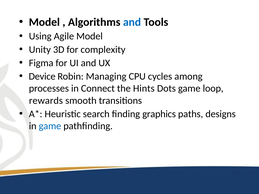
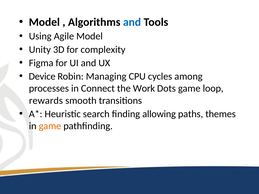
Hints: Hints -> Work
graphics: graphics -> allowing
designs: designs -> themes
game at (50, 126) colour: blue -> orange
